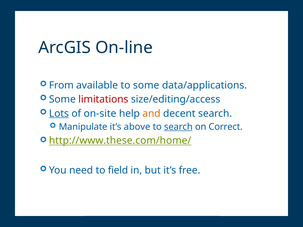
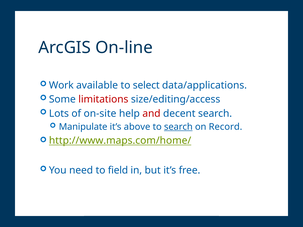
From: From -> Work
to some: some -> select
Lots underline: present -> none
and colour: orange -> red
Correct: Correct -> Record
http://www.these.com/home/: http://www.these.com/home/ -> http://www.maps.com/home/
